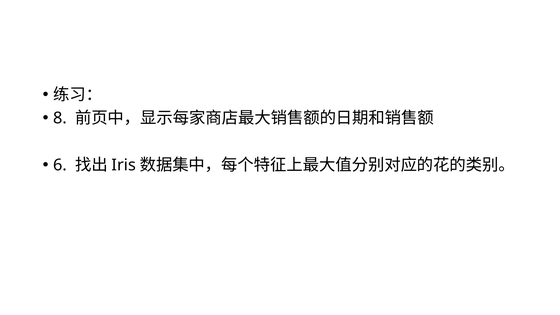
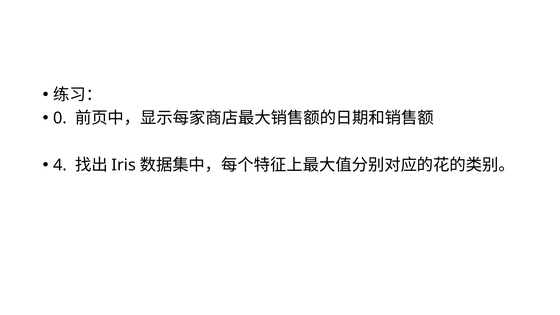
8: 8 -> 0
6: 6 -> 4
